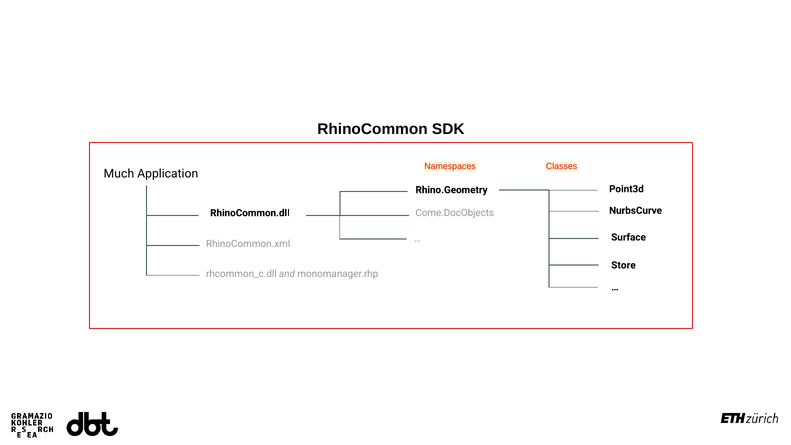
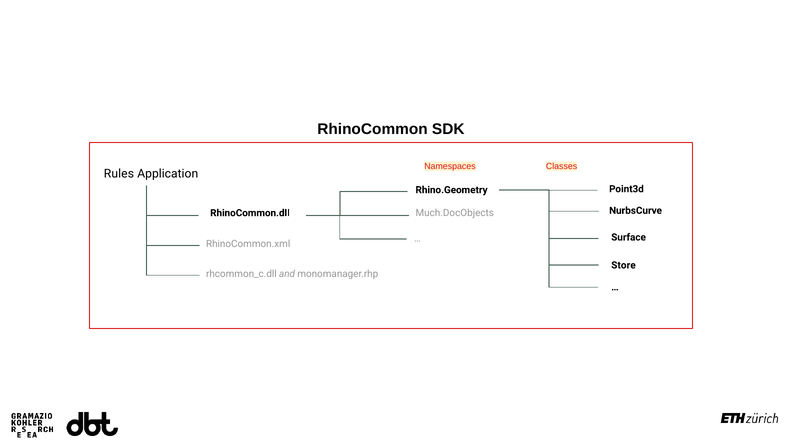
Much: Much -> Rules
Come.DocObjects: Come.DocObjects -> Much.DocObjects
